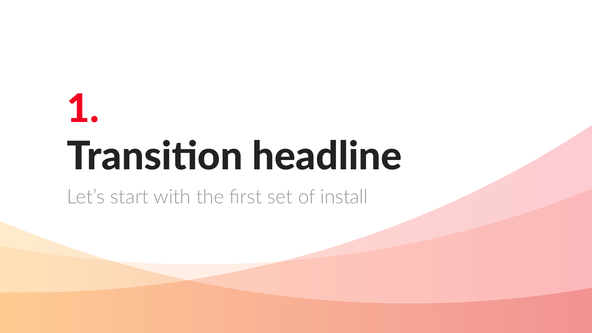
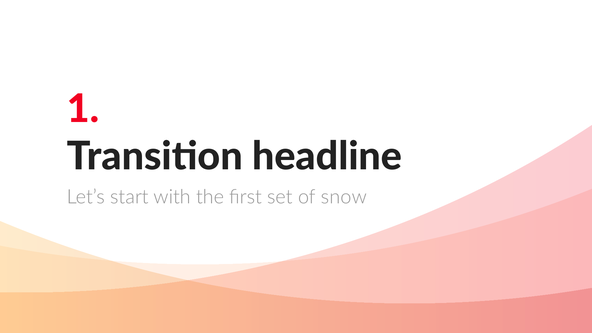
install: install -> snow
